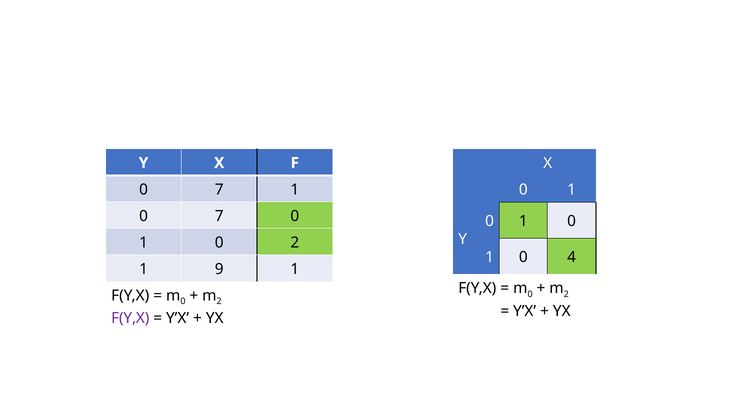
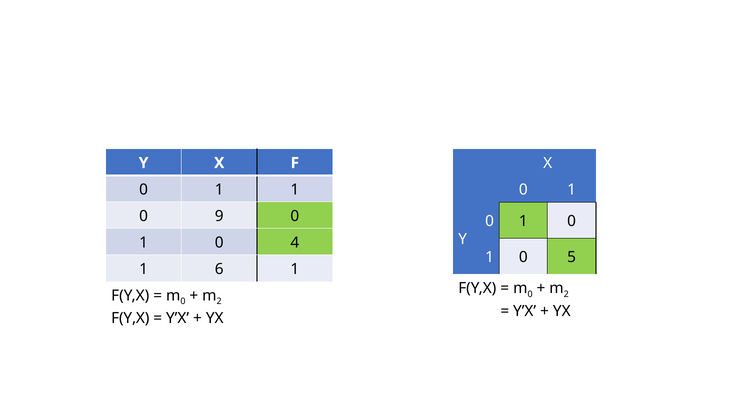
7 at (219, 189): 7 -> 1
7 at (219, 216): 7 -> 9
0 2: 2 -> 4
4: 4 -> 5
9: 9 -> 6
F(Y,X at (130, 318) colour: purple -> black
